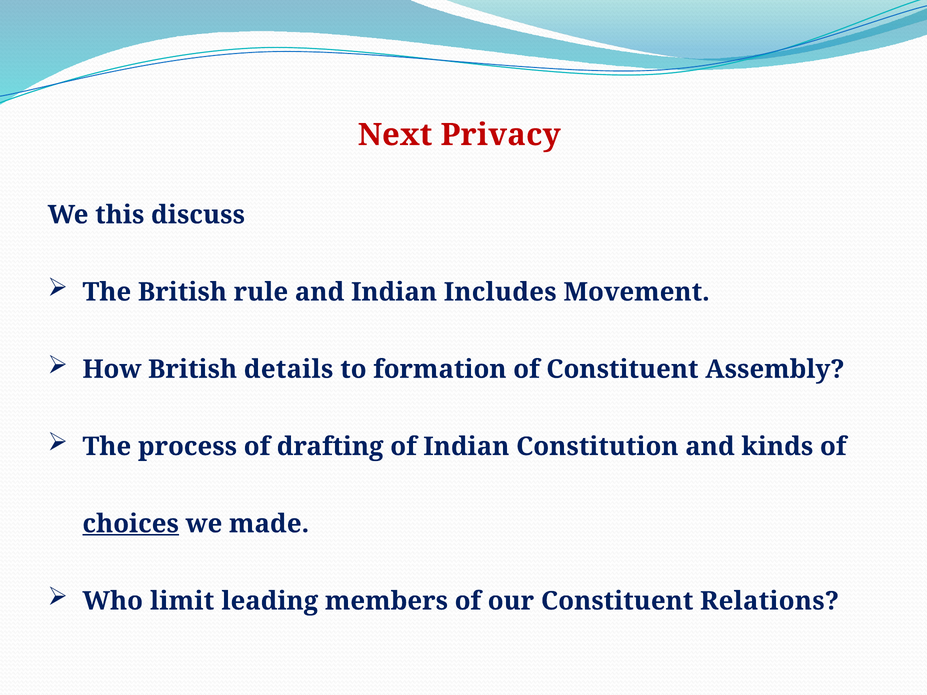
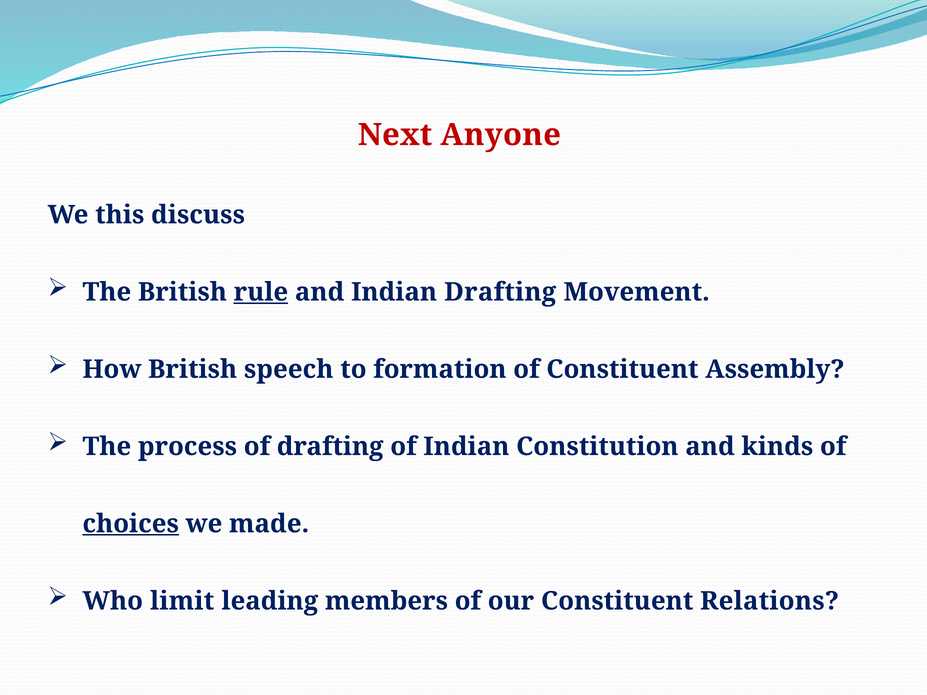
Privacy: Privacy -> Anyone
rule underline: none -> present
Indian Includes: Includes -> Drafting
details: details -> speech
